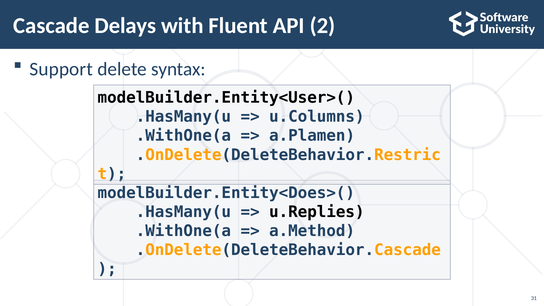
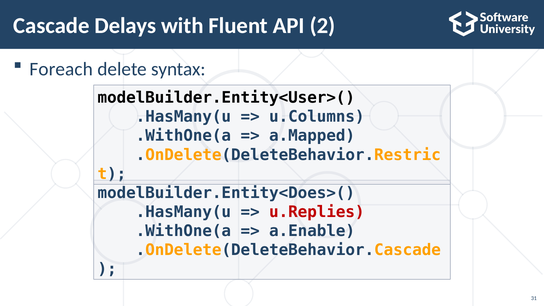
Support: Support -> Foreach
a.Plamen: a.Plamen -> a.Mapped
u.Replies colour: black -> red
a.Method: a.Method -> a.Enable
